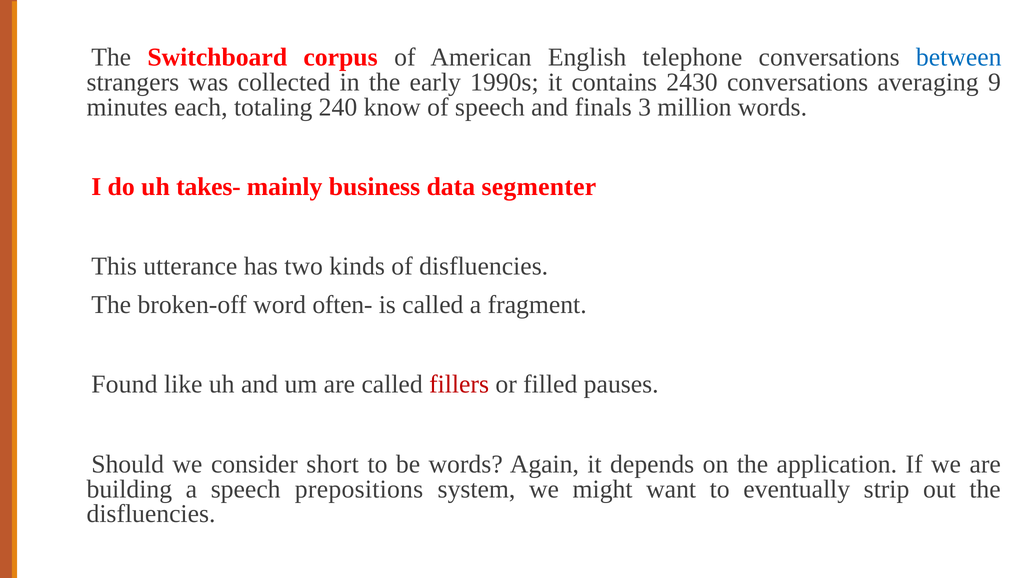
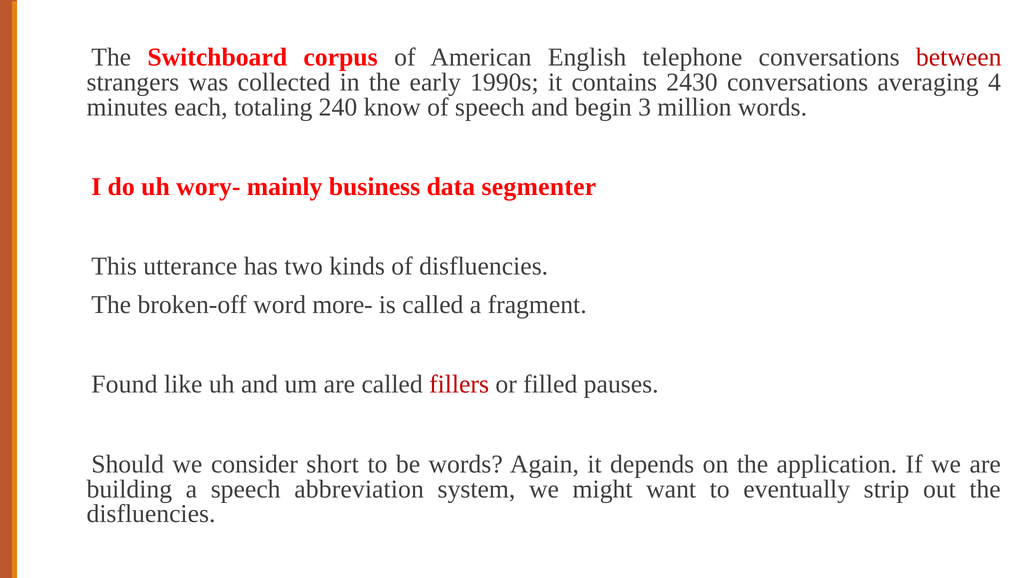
between colour: blue -> red
9: 9 -> 4
finals: finals -> begin
takes-: takes- -> wory-
often-: often- -> more-
prepositions: prepositions -> abbreviation
